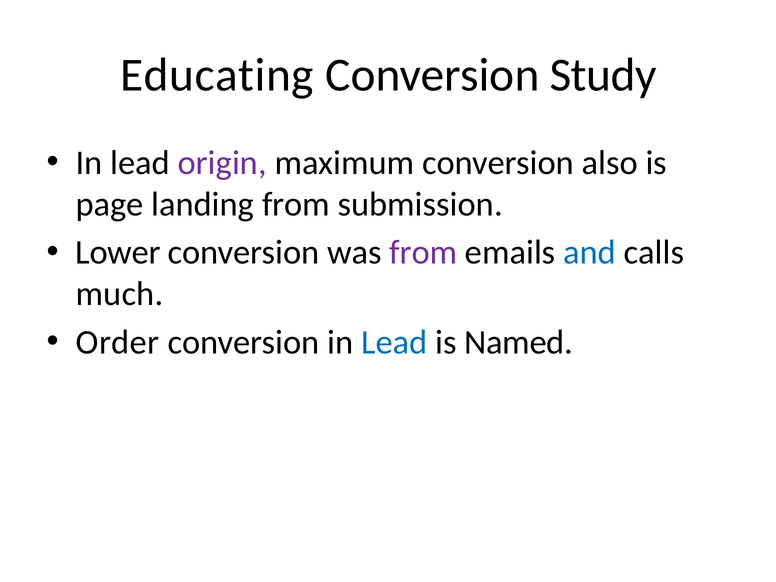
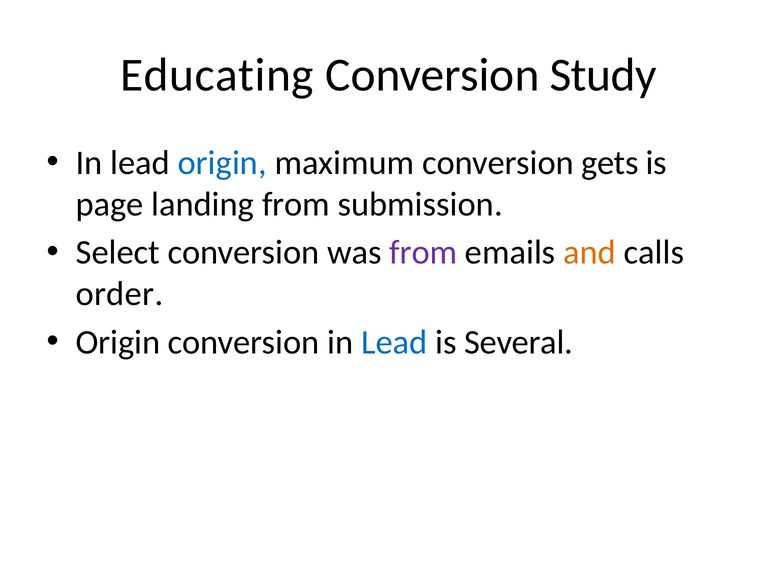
origin at (222, 163) colour: purple -> blue
also: also -> gets
Lower: Lower -> Select
and colour: blue -> orange
much: much -> order
Order at (118, 342): Order -> Origin
Named: Named -> Several
